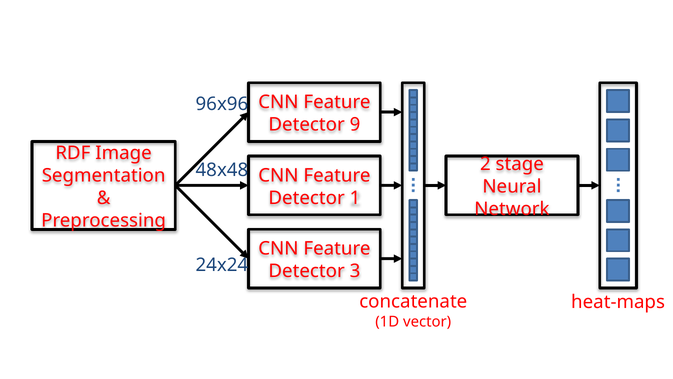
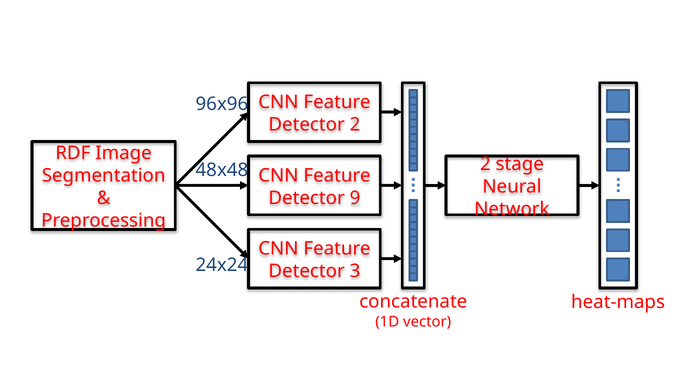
Detector 9: 9 -> 2
1: 1 -> 9
